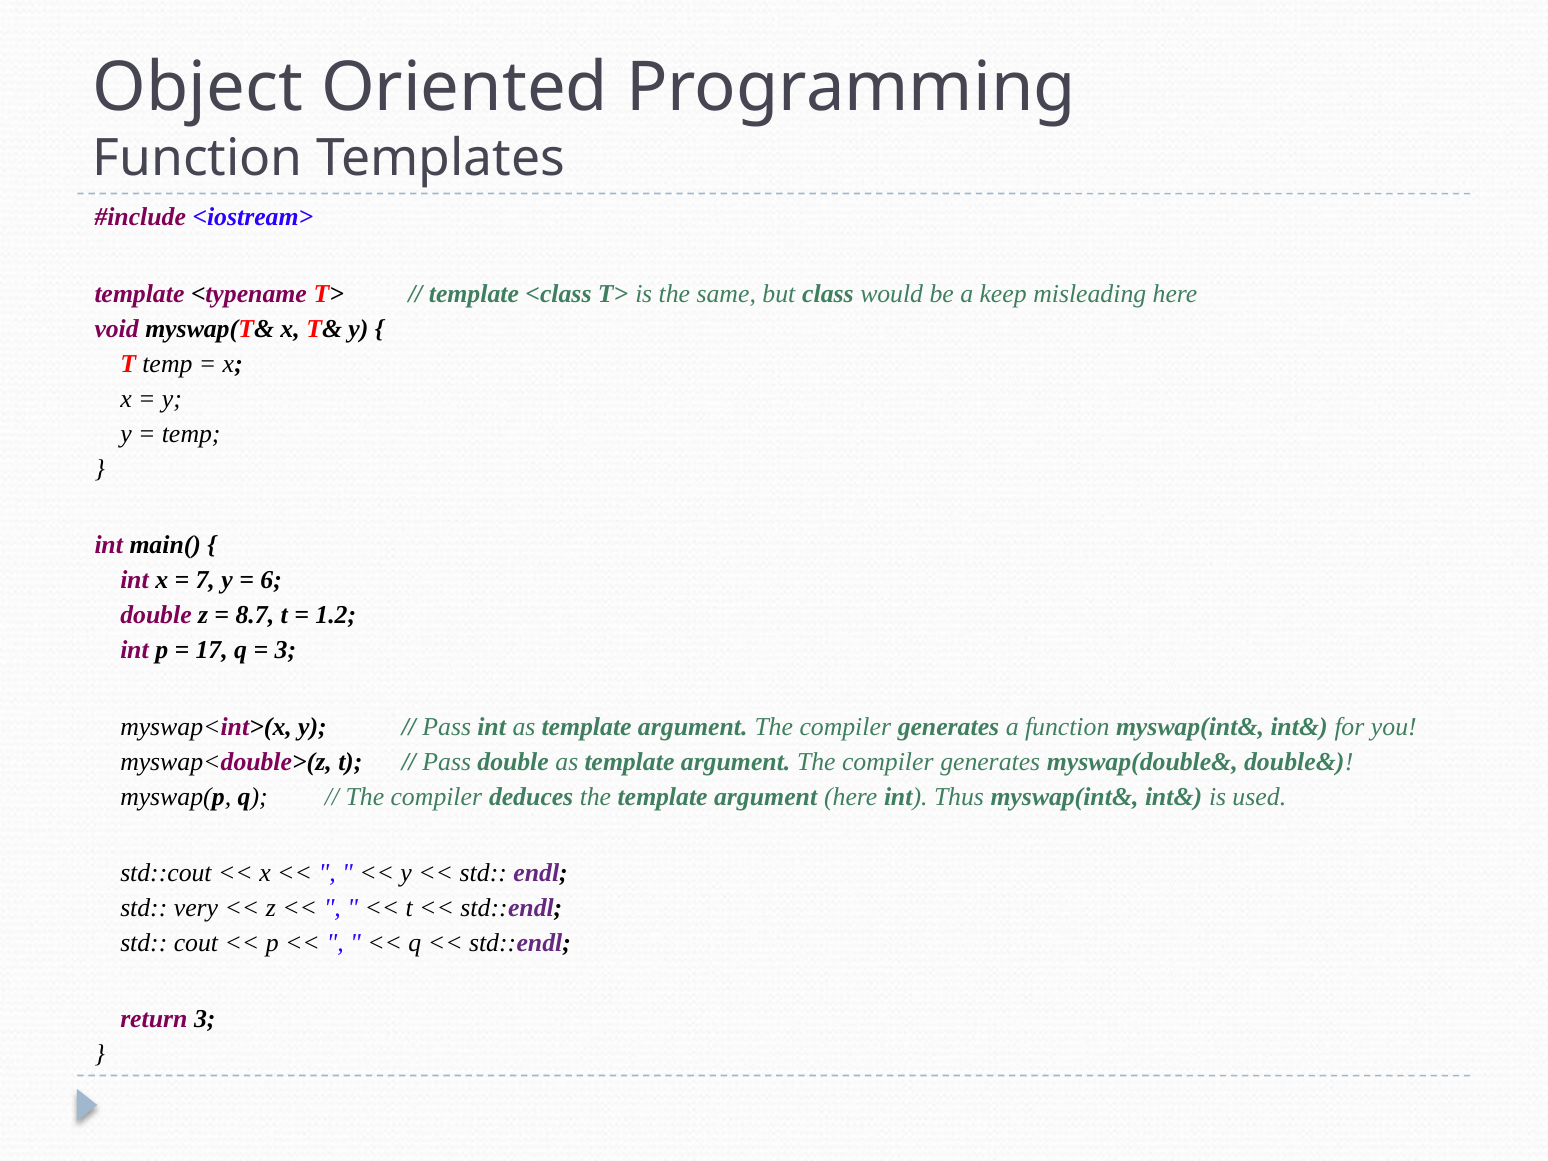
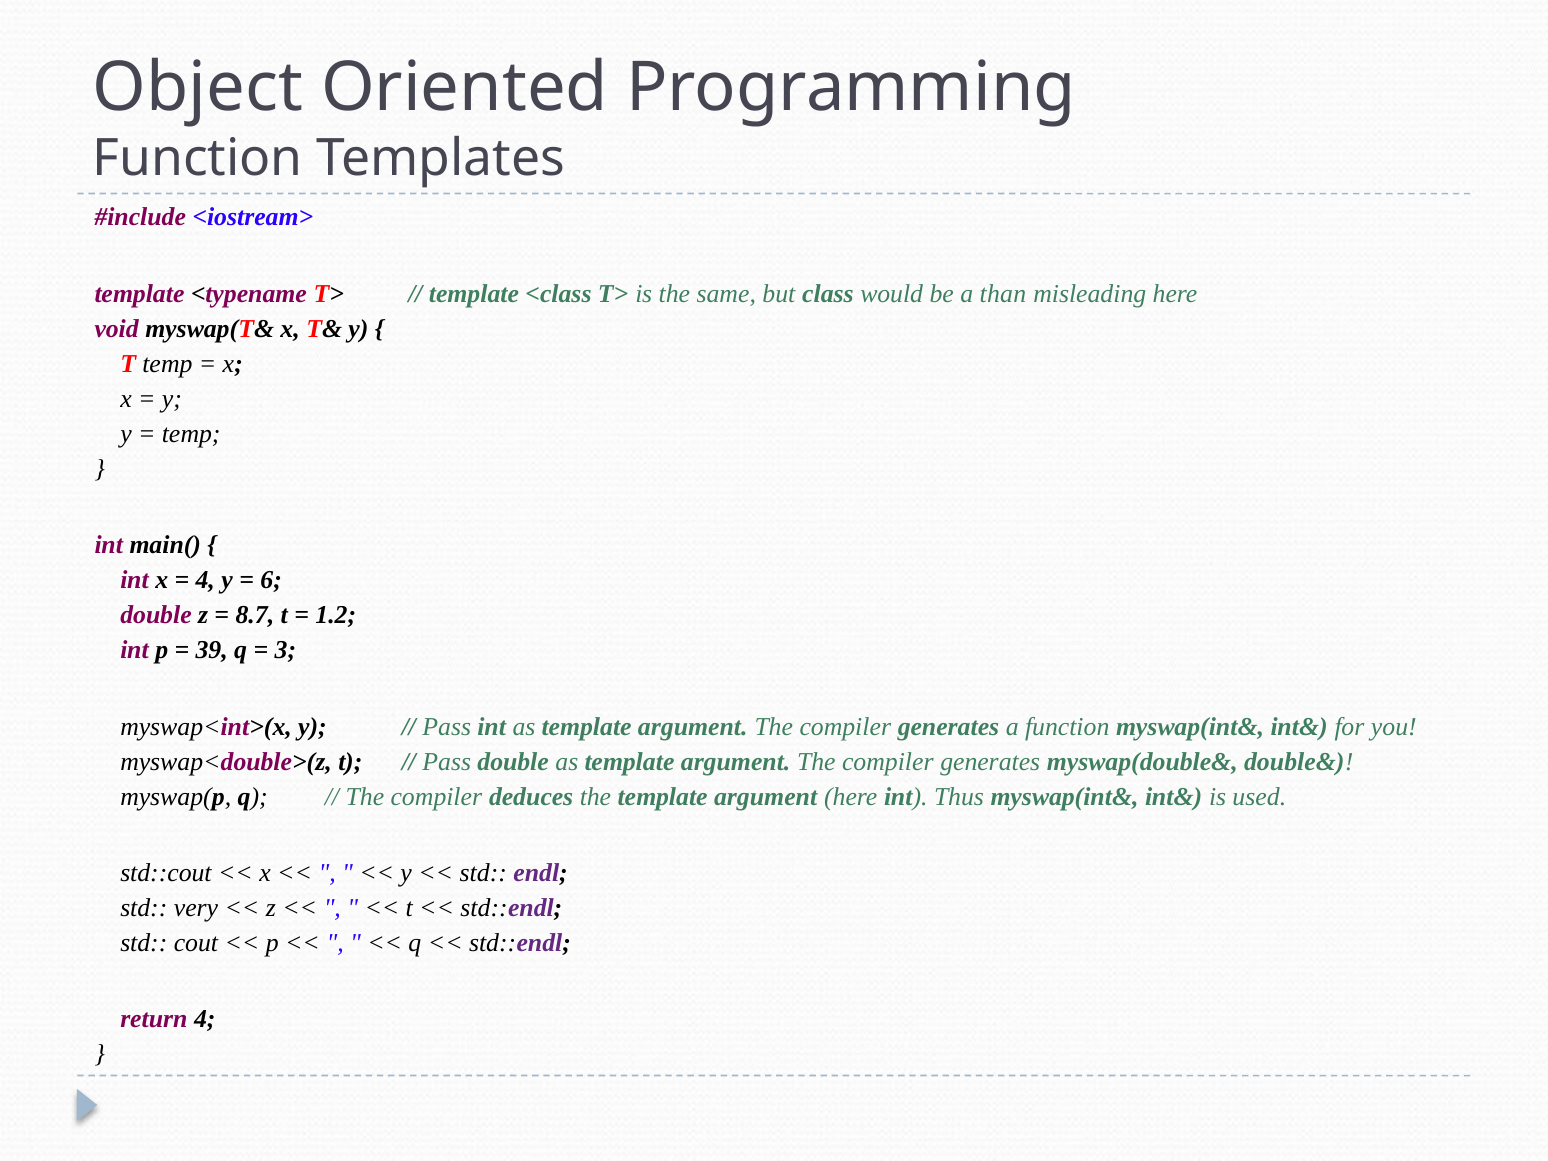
keep: keep -> than
7 at (205, 580): 7 -> 4
17: 17 -> 39
return 3: 3 -> 4
